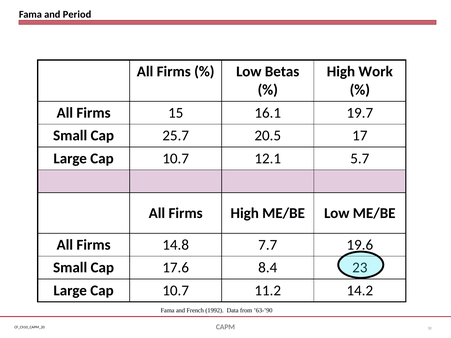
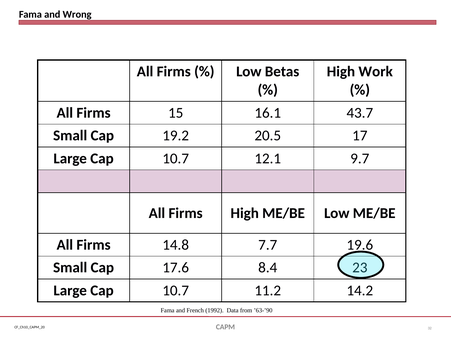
Period: Period -> Wrong
19.7: 19.7 -> 43.7
25.7: 25.7 -> 19.2
5.7: 5.7 -> 9.7
